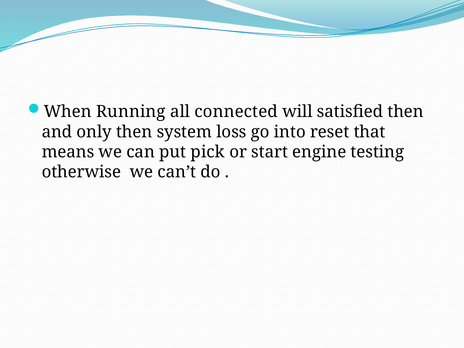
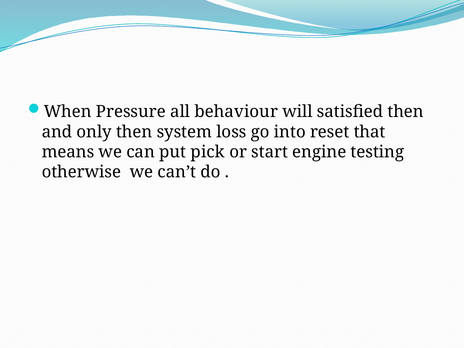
Running: Running -> Pressure
connected: connected -> behaviour
